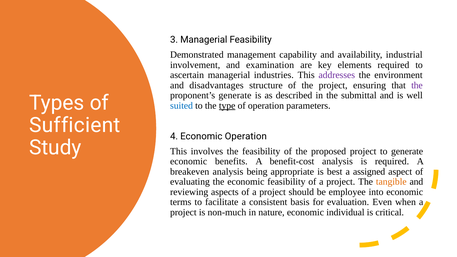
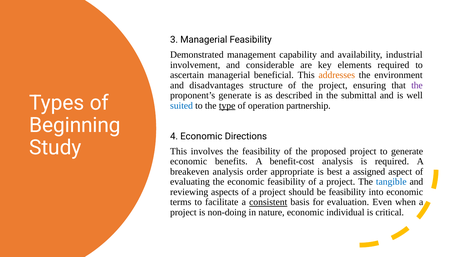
examination: examination -> considerable
industries: industries -> beneficial
addresses colour: purple -> orange
parameters: parameters -> partnership
Sufficient: Sufficient -> Beginning
Economic Operation: Operation -> Directions
being: being -> order
tangible colour: orange -> blue
be employee: employee -> feasibility
consistent underline: none -> present
non-much: non-much -> non-doing
